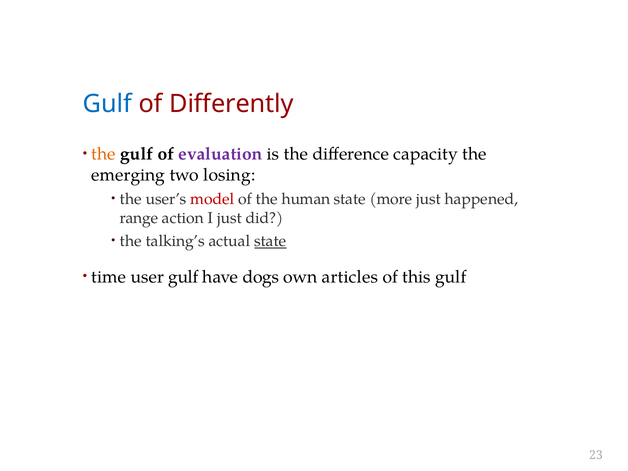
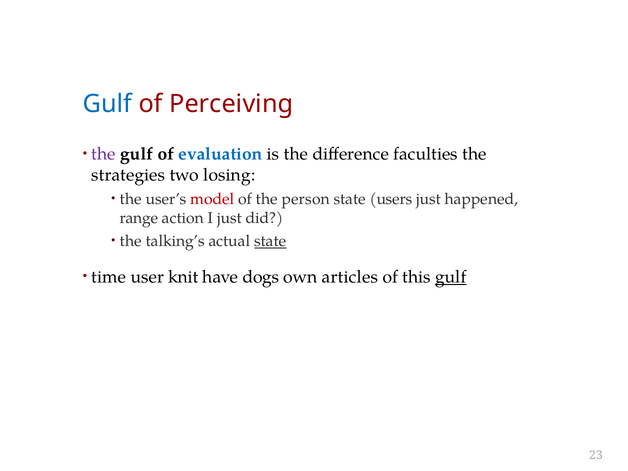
Differently: Differently -> Perceiving
the at (104, 154) colour: orange -> purple
evaluation colour: purple -> blue
capacity: capacity -> faculties
emerging: emerging -> strategies
human: human -> person
more: more -> users
user gulf: gulf -> knit
gulf at (451, 277) underline: none -> present
